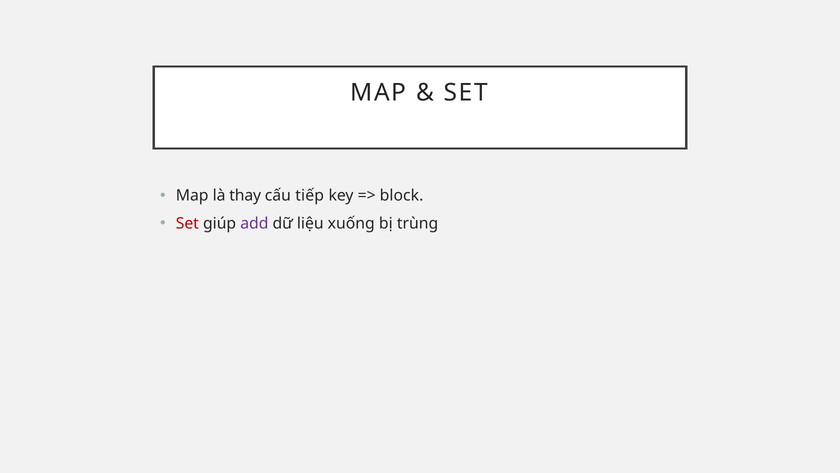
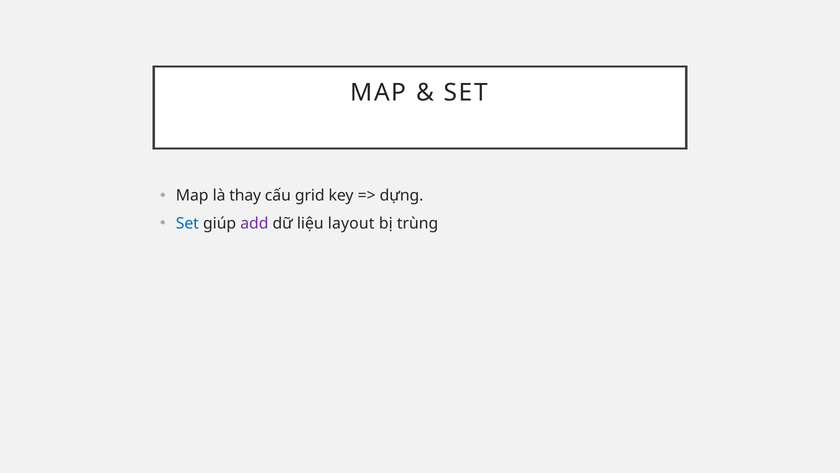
tiếp: tiếp -> grid
block: block -> dựng
Set at (187, 223) colour: red -> blue
xuống: xuống -> layout
